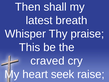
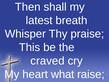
seek: seek -> what
